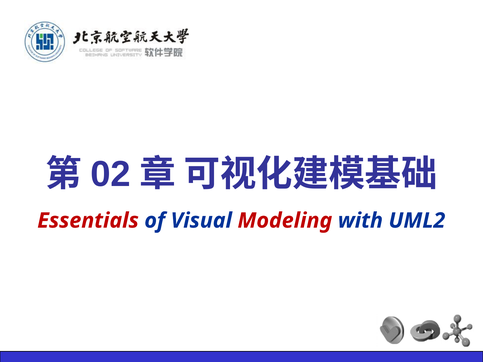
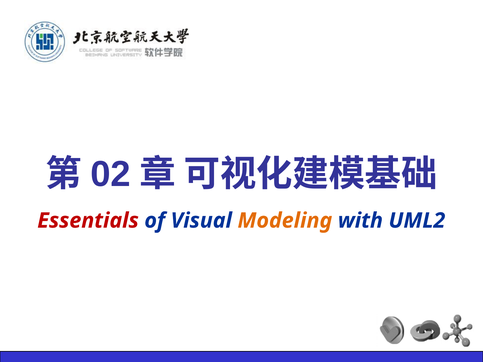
Modeling colour: red -> orange
